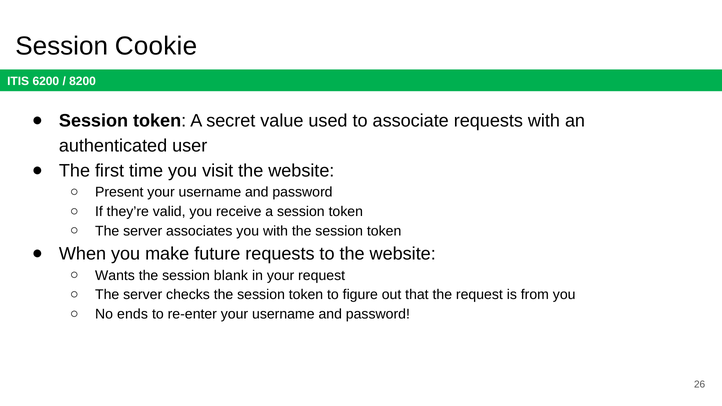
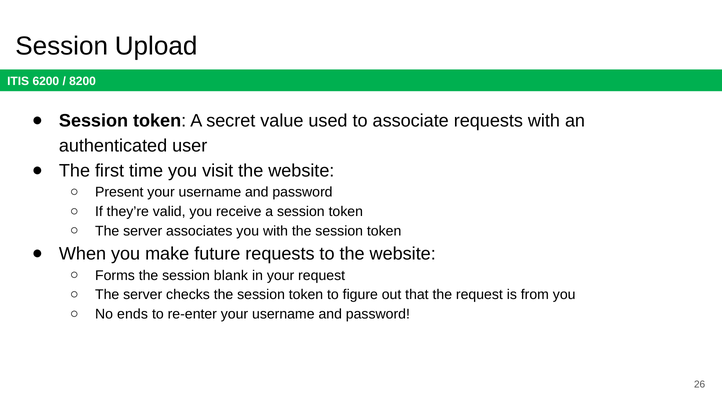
Cookie: Cookie -> Upload
Wants: Wants -> Forms
